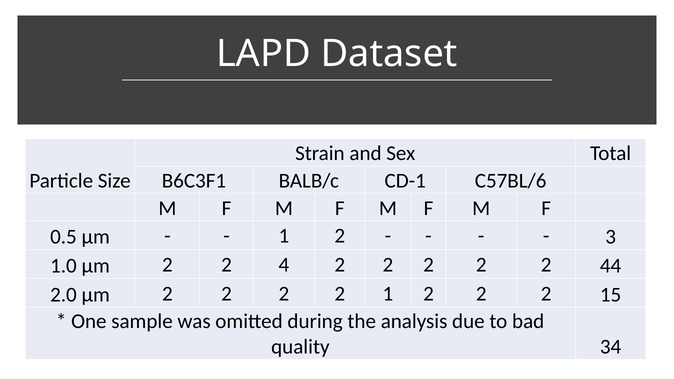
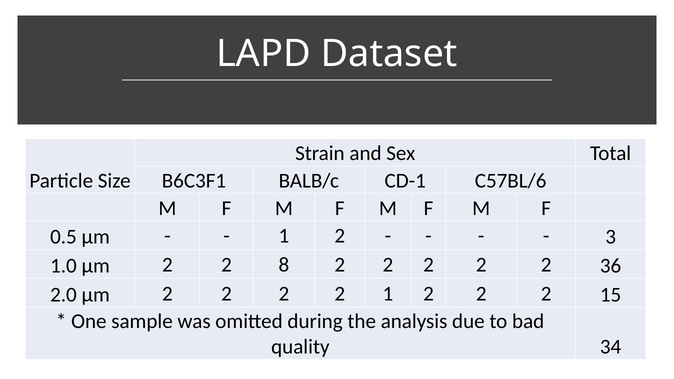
4: 4 -> 8
44: 44 -> 36
